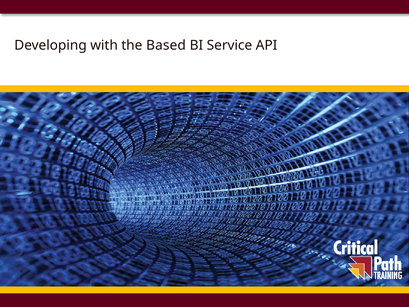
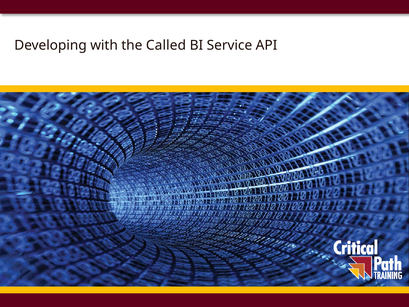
Based: Based -> Called
